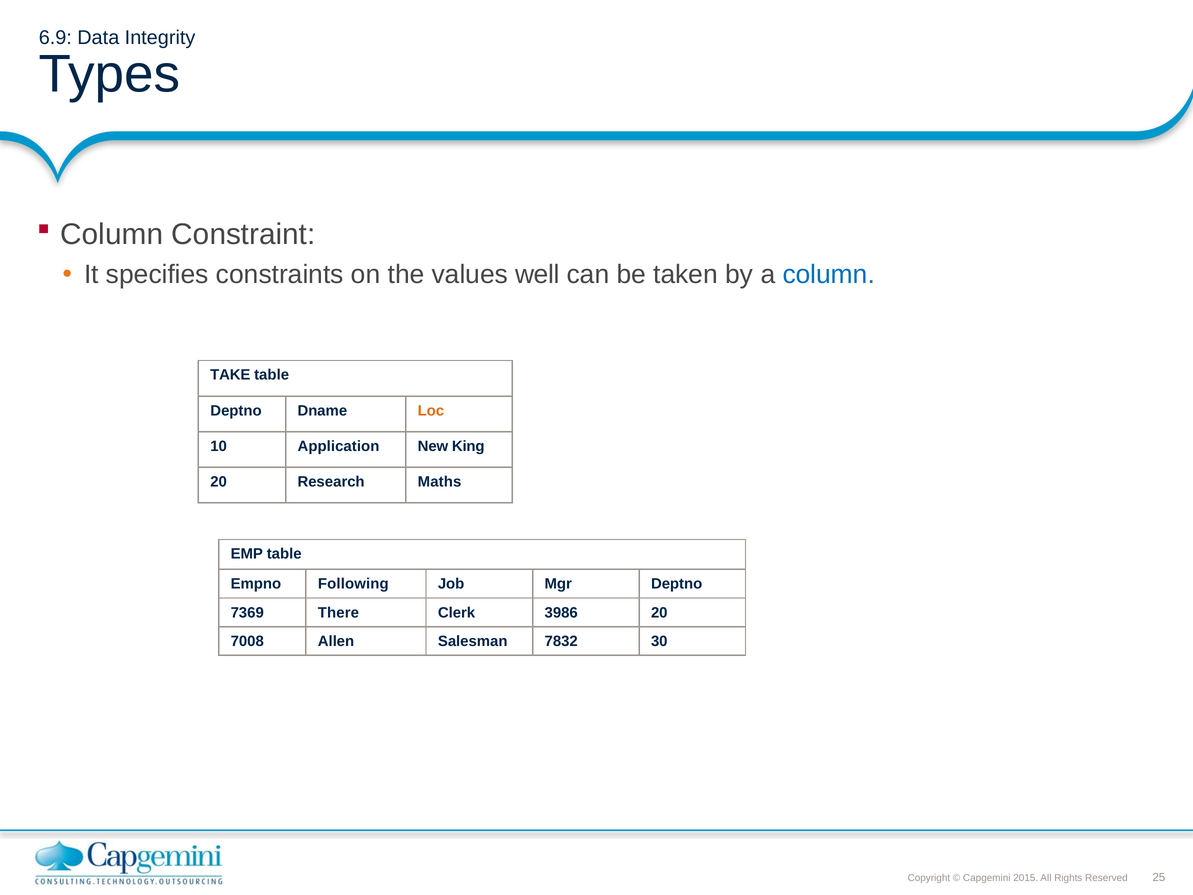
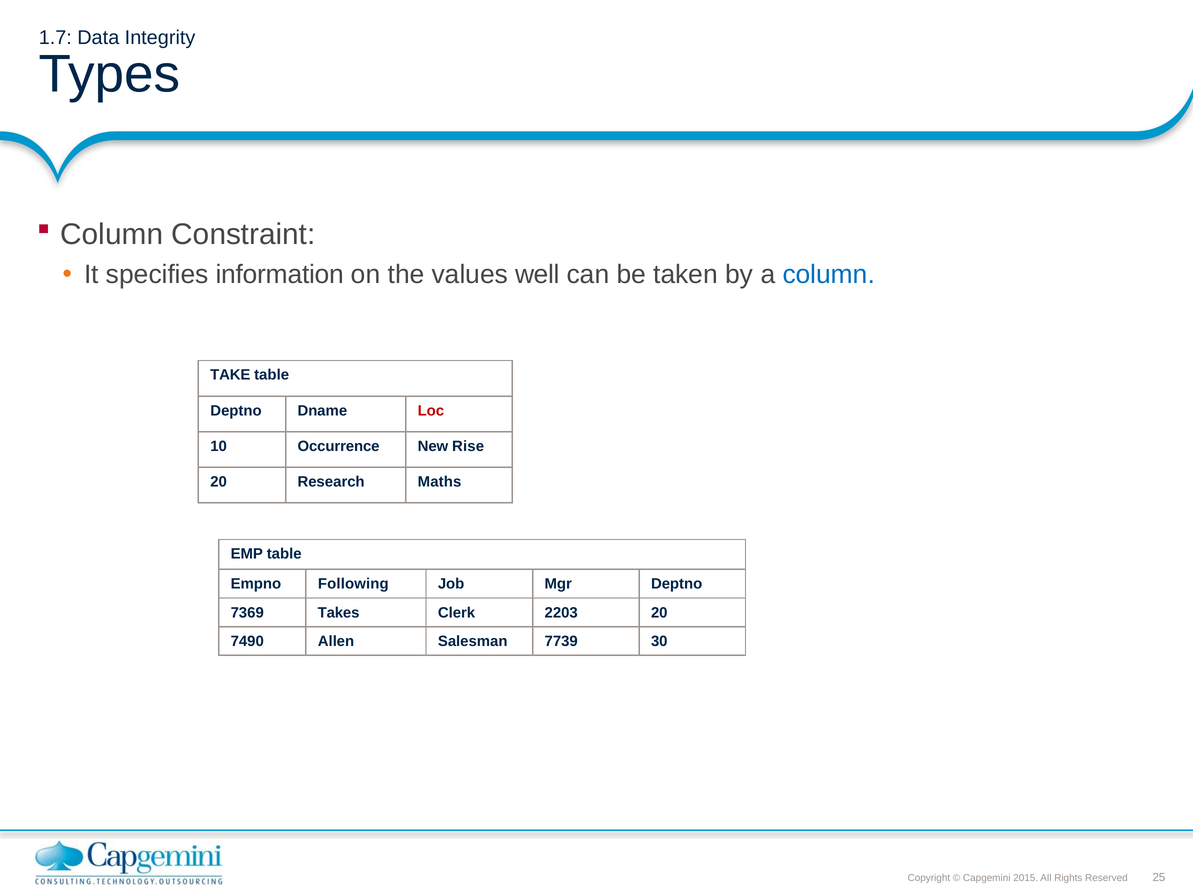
6.9: 6.9 -> 1.7
constraints: constraints -> information
Loc colour: orange -> red
Application: Application -> Occurrence
King: King -> Rise
There: There -> Takes
3986: 3986 -> 2203
7008: 7008 -> 7490
7832: 7832 -> 7739
